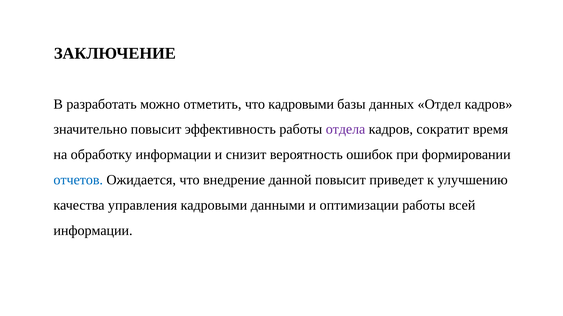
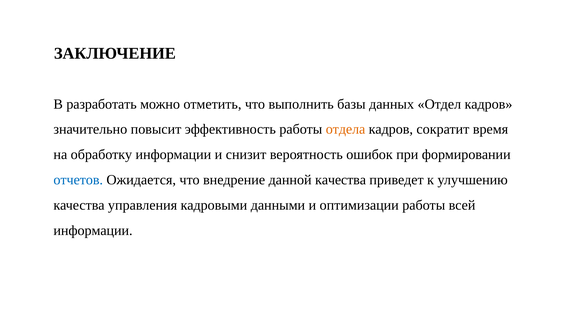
что кадровыми: кадровыми -> выполнить
отдела colour: purple -> orange
данной повысит: повысит -> качества
